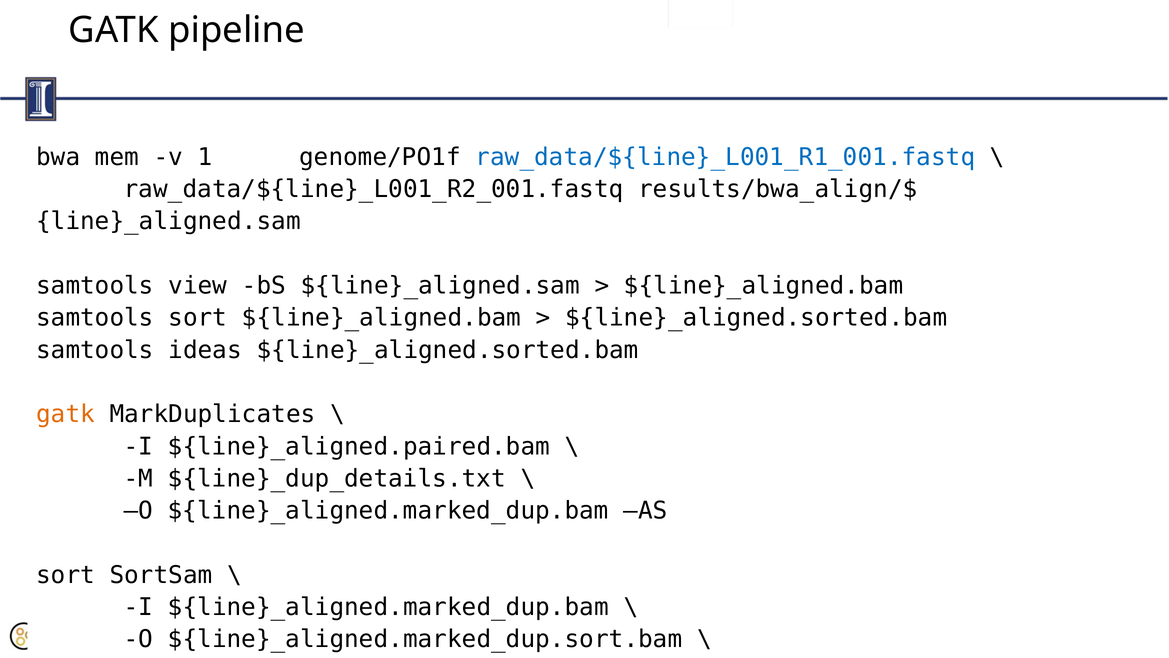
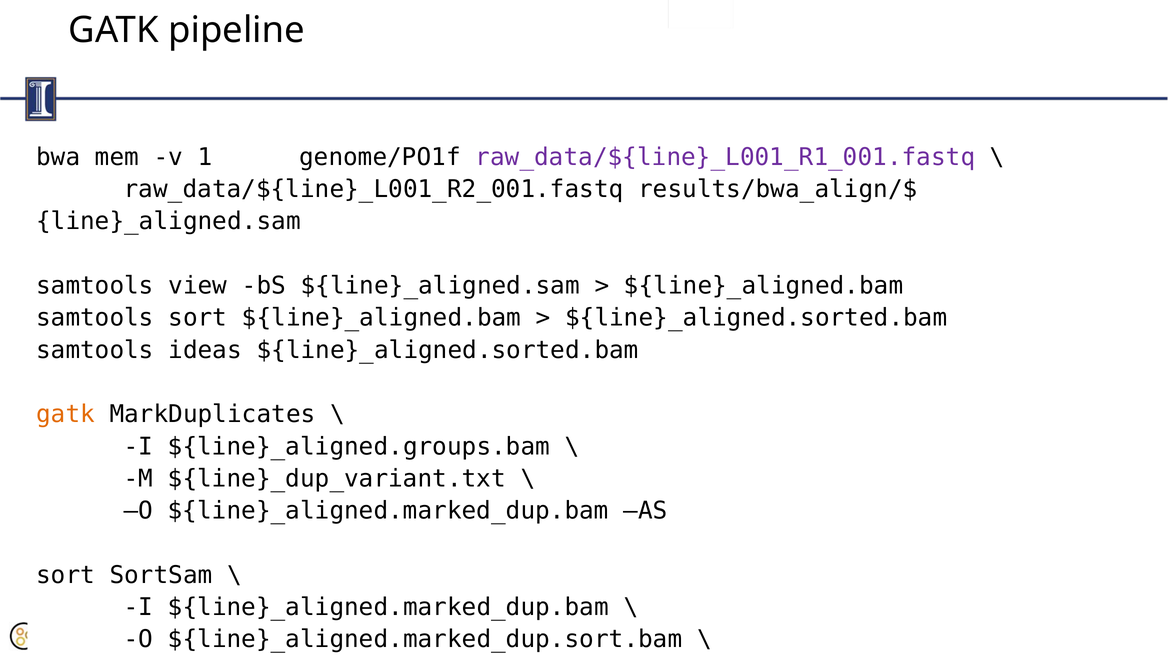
raw_data/${line}_L001_R1_001.fastq colour: blue -> purple
${line}_aligned.paired.bam: ${line}_aligned.paired.bam -> ${line}_aligned.groups.bam
${line}_dup_details.txt: ${line}_dup_details.txt -> ${line}_dup_variant.txt
